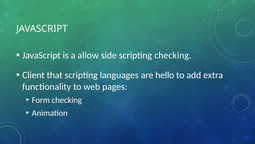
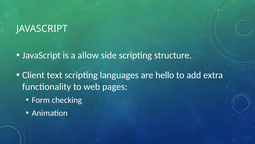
scripting checking: checking -> structure
that: that -> text
